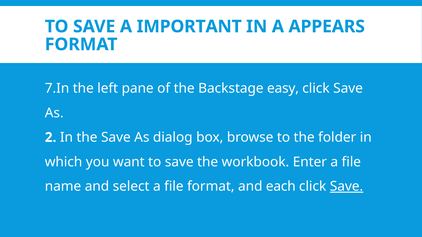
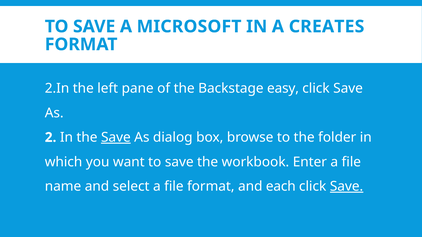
IMPORTANT: IMPORTANT -> MICROSOFT
APPEARS: APPEARS -> CREATES
7.In: 7.In -> 2.In
Save at (116, 138) underline: none -> present
